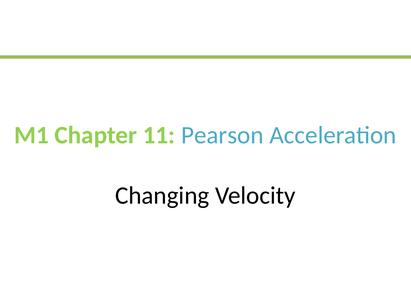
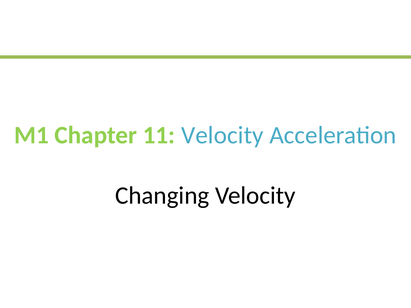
11 Pearson: Pearson -> Velocity
